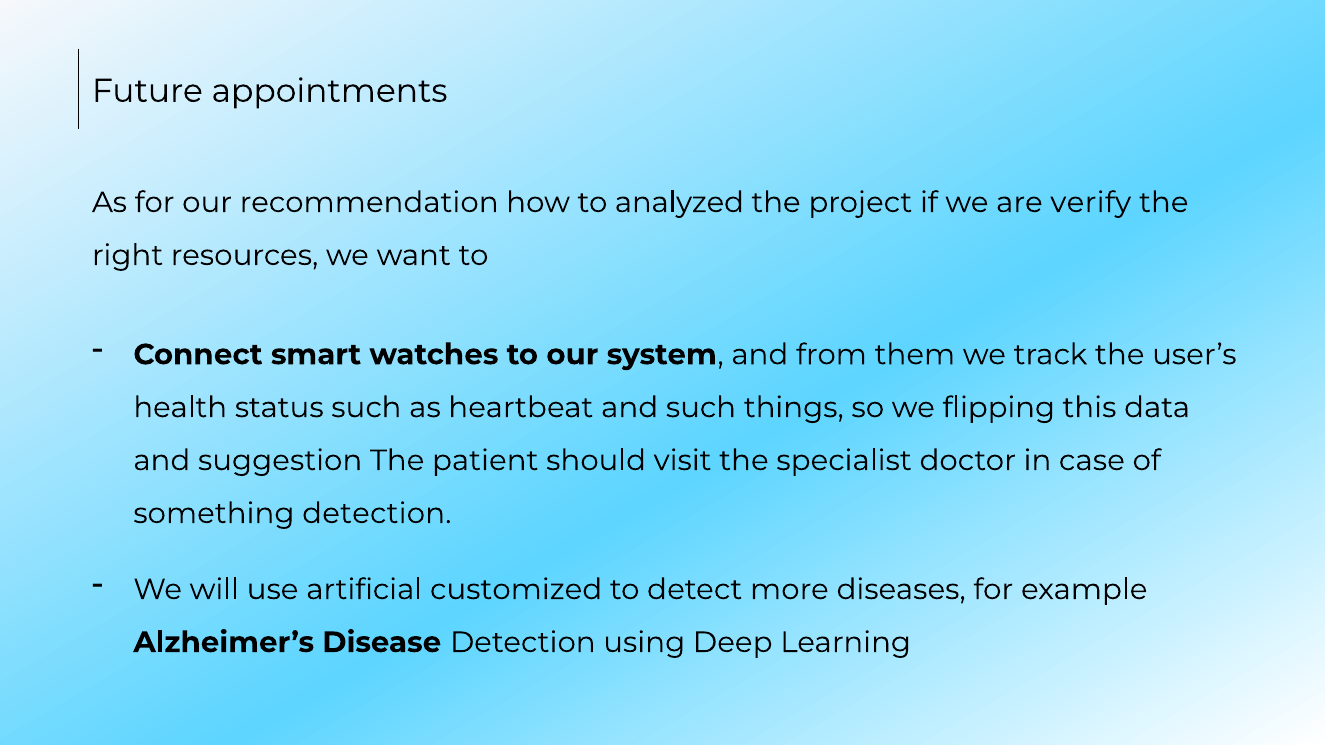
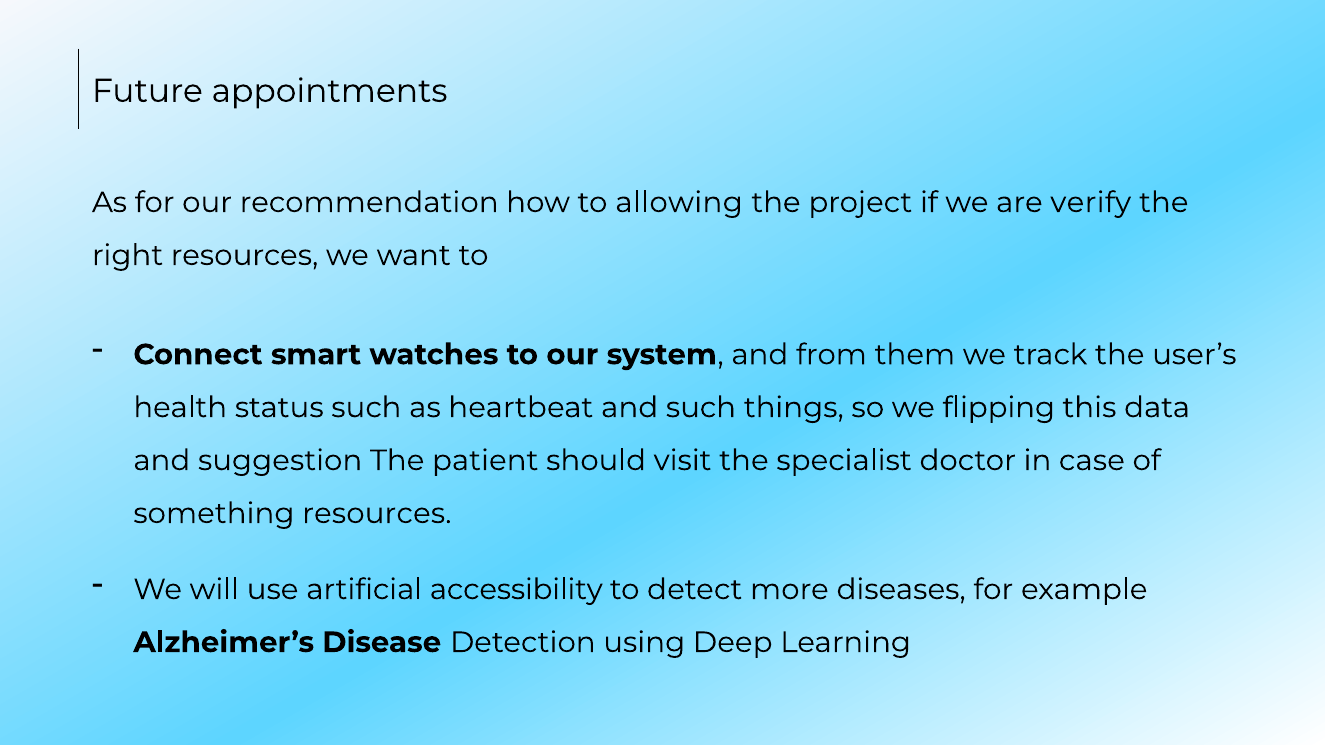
analyzed: analyzed -> allowing
something detection: detection -> resources
customized: customized -> accessibility
